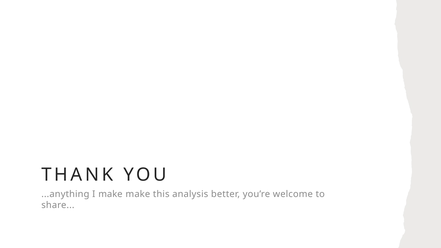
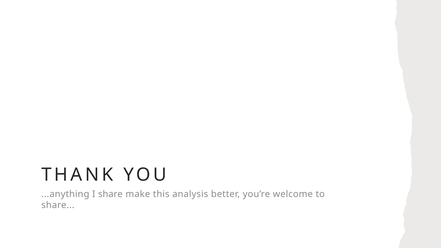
I make: make -> share
